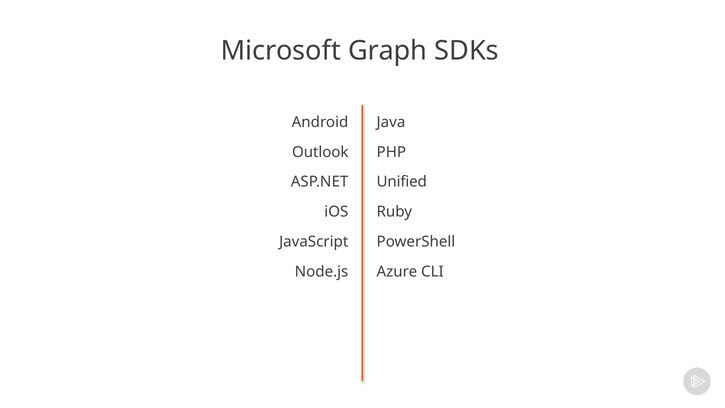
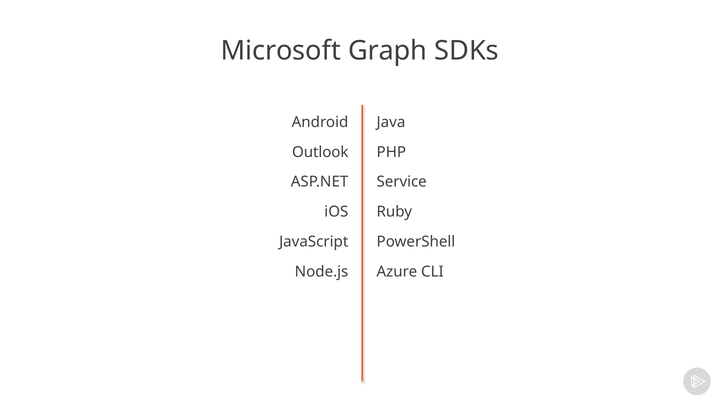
Unified: Unified -> Service
